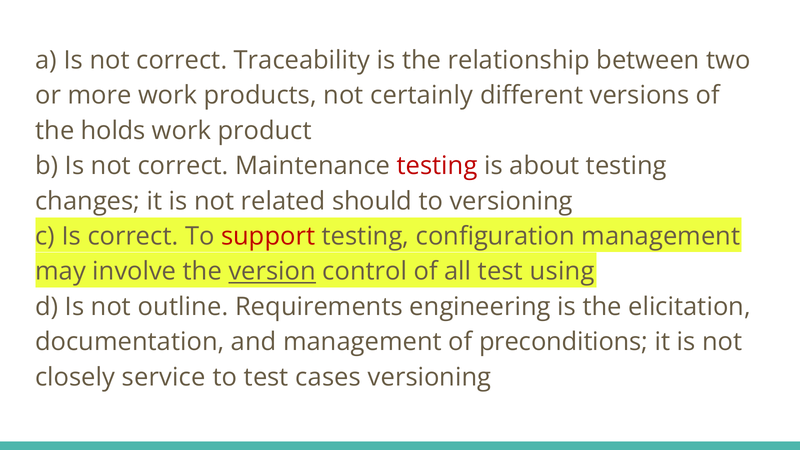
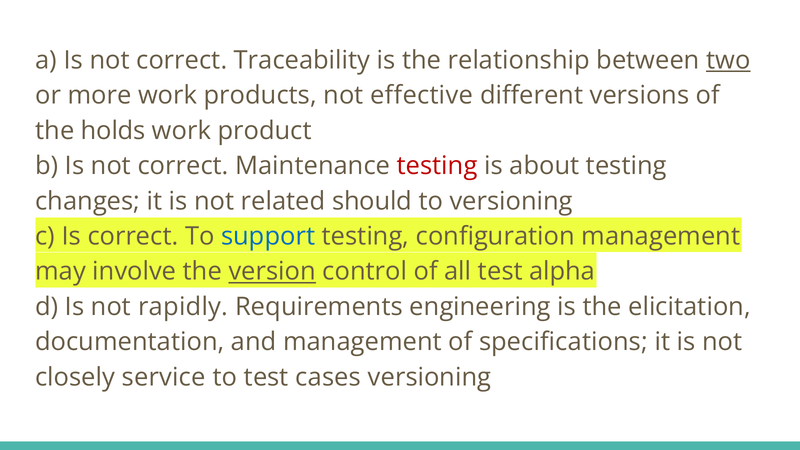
two underline: none -> present
certainly: certainly -> effective
support colour: red -> blue
using: using -> alpha
outline: outline -> rapidly
preconditions: preconditions -> specifications
